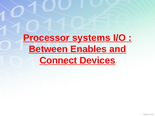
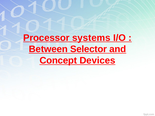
Enables: Enables -> Selector
Connect: Connect -> Concept
